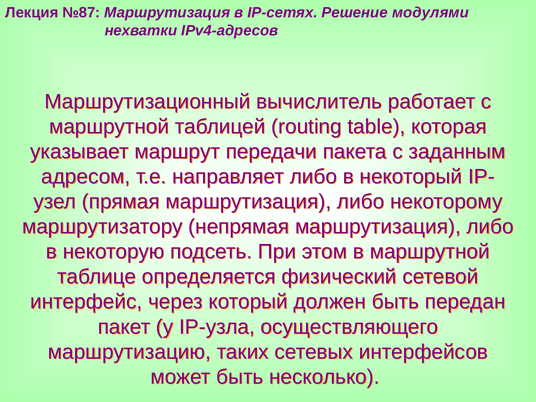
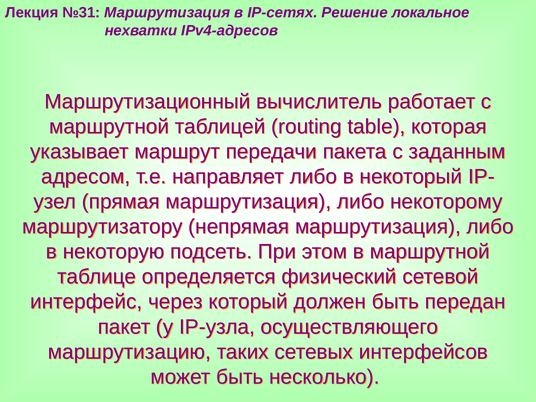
№87: №87 -> №31
модулями: модулями -> локальное
